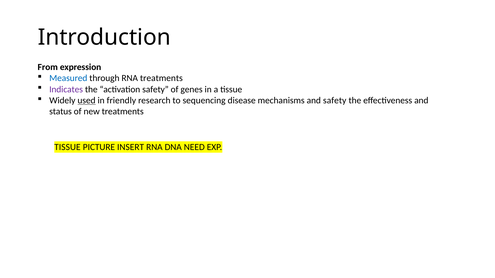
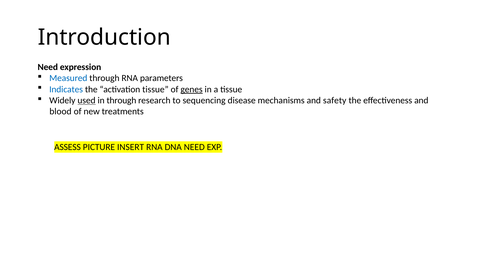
From at (48, 67): From -> Need
RNA treatments: treatments -> parameters
Indicates colour: purple -> blue
activation safety: safety -> tissue
genes underline: none -> present
in friendly: friendly -> through
status: status -> blood
TISSUE at (67, 147): TISSUE -> ASSESS
